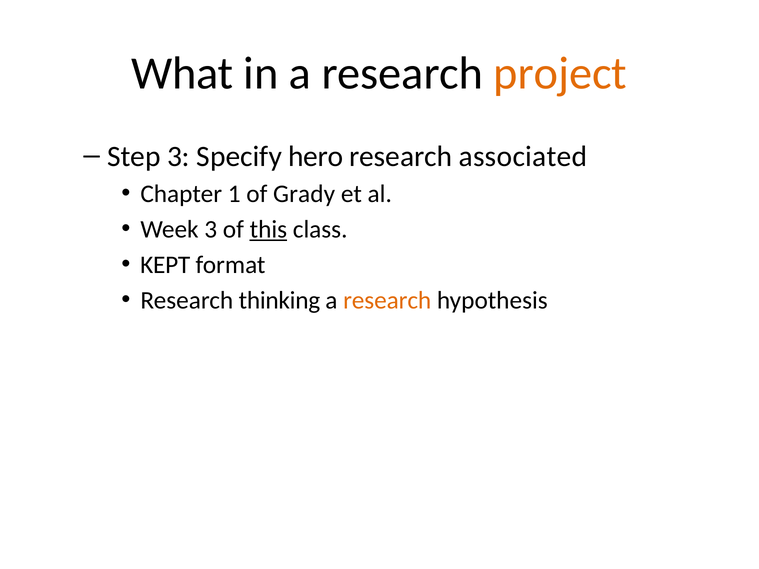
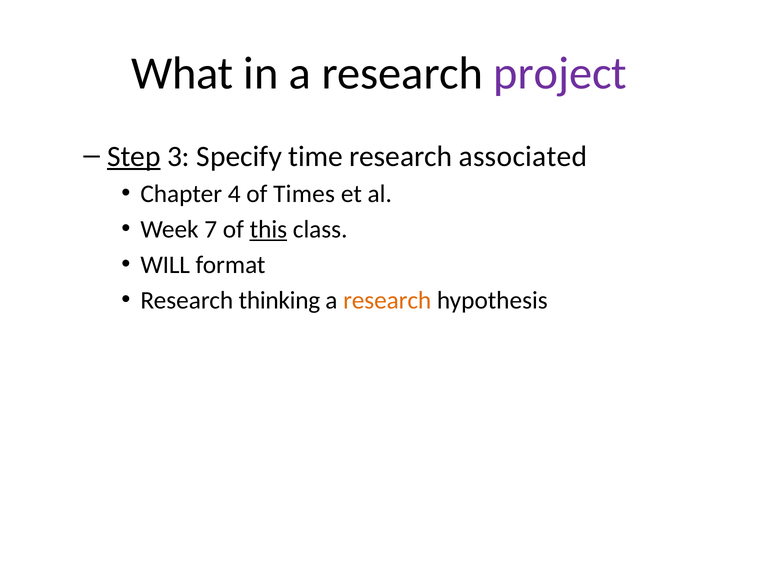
project colour: orange -> purple
Step underline: none -> present
hero: hero -> time
1: 1 -> 4
Grady: Grady -> Times
Week 3: 3 -> 7
KEPT: KEPT -> WILL
